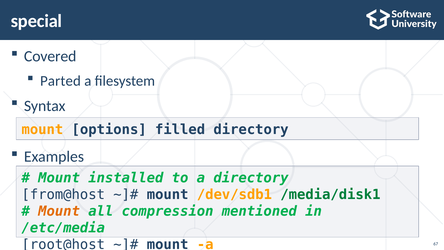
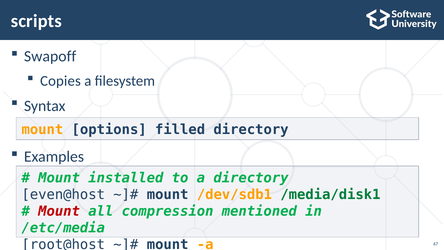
special: special -> scripts
Covered: Covered -> Swapoff
Parted: Parted -> Copies
from@host: from@host -> even@host
Mount at (59, 211) colour: orange -> red
